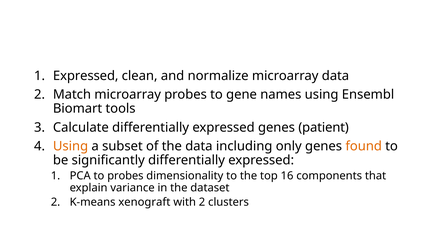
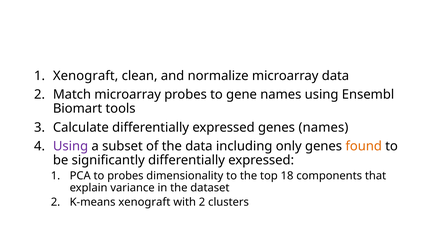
Expressed at (86, 76): Expressed -> Xenograft
genes patient: patient -> names
Using at (71, 146) colour: orange -> purple
16: 16 -> 18
